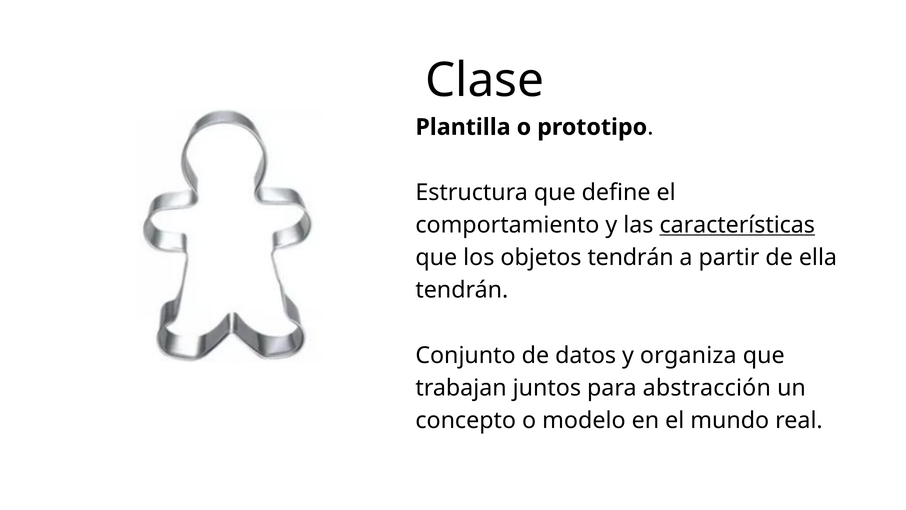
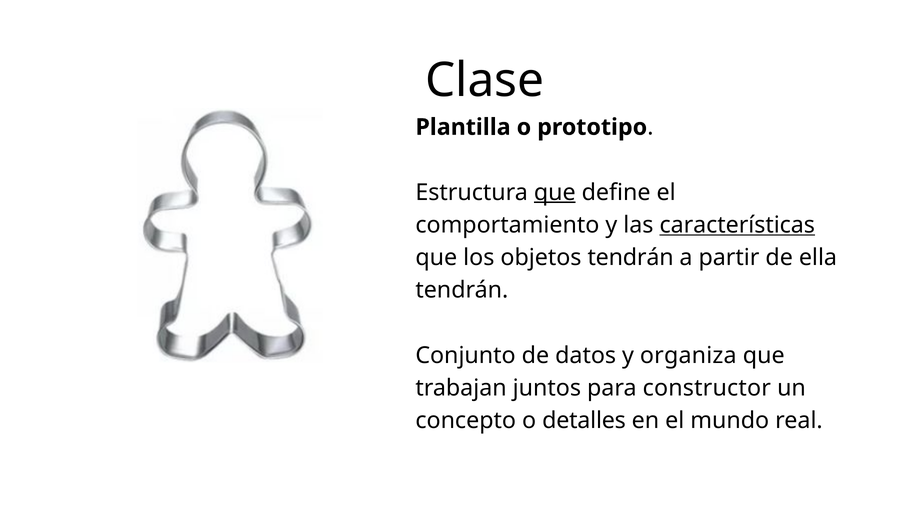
que at (555, 192) underline: none -> present
abstracción: abstracción -> constructor
modelo: modelo -> detalles
